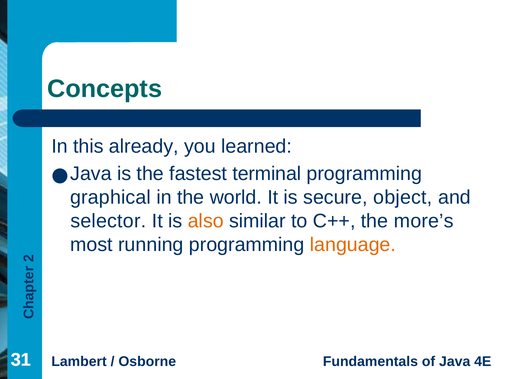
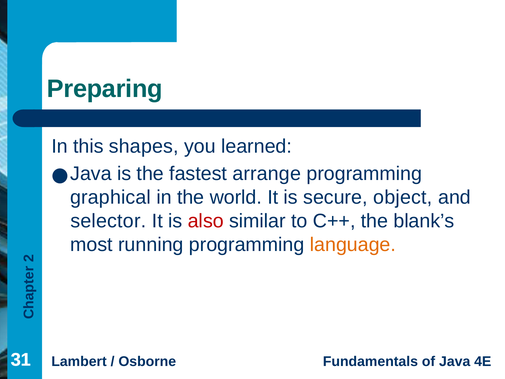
Concepts: Concepts -> Preparing
already: already -> shapes
terminal: terminal -> arrange
also colour: orange -> red
more’s: more’s -> blank’s
